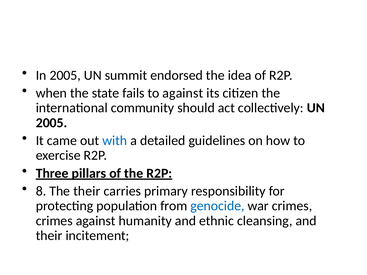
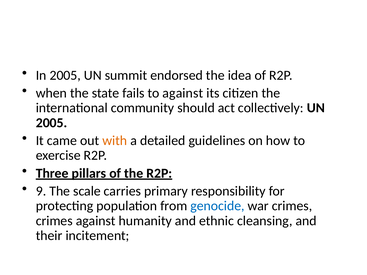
with colour: blue -> orange
8: 8 -> 9
The their: their -> scale
